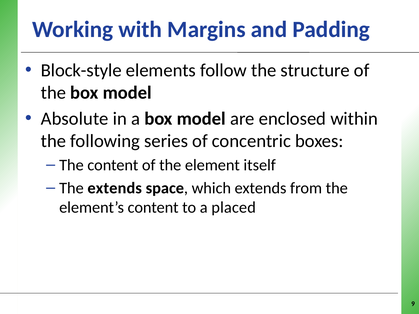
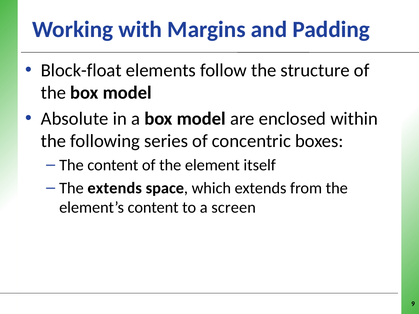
Block-style: Block-style -> Block-float
placed: placed -> screen
